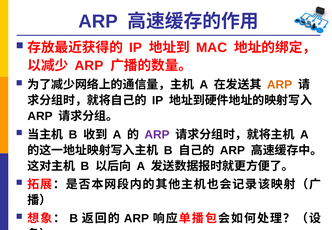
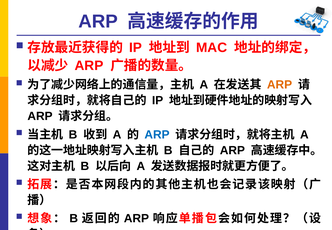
ARP at (157, 134) colour: purple -> blue
